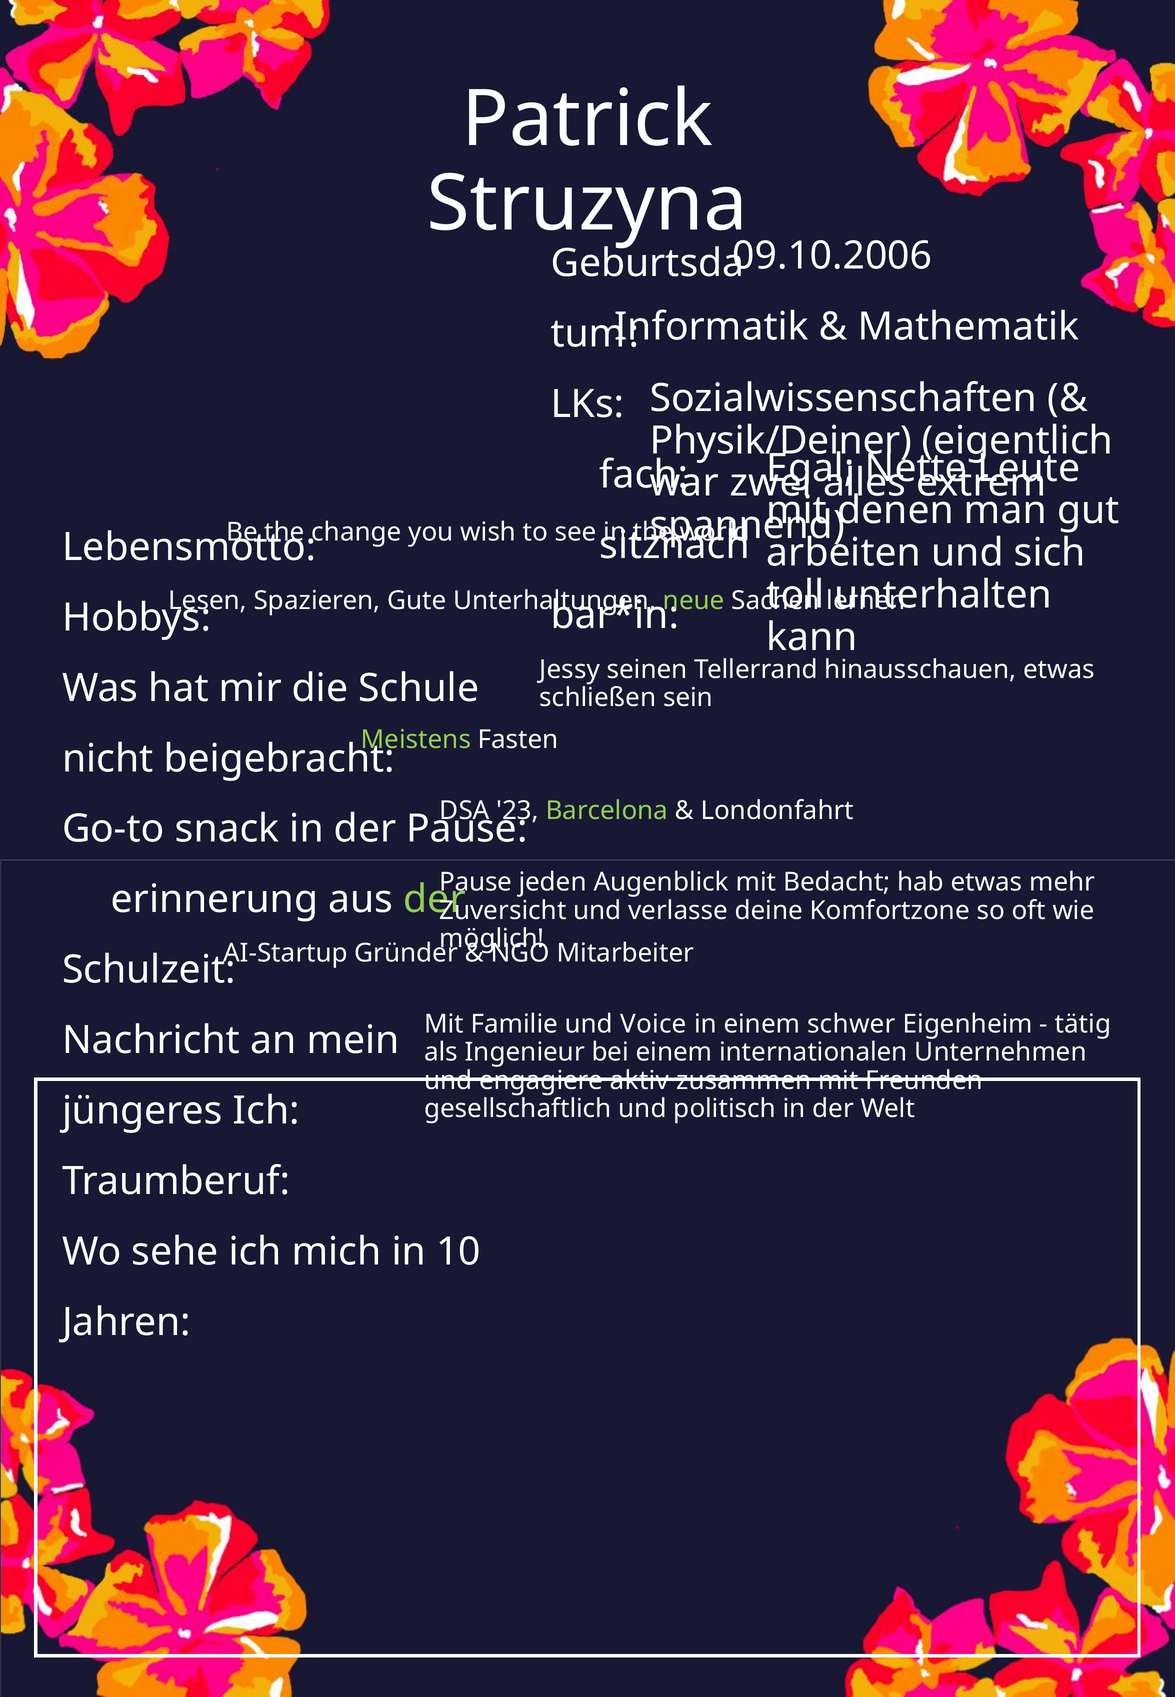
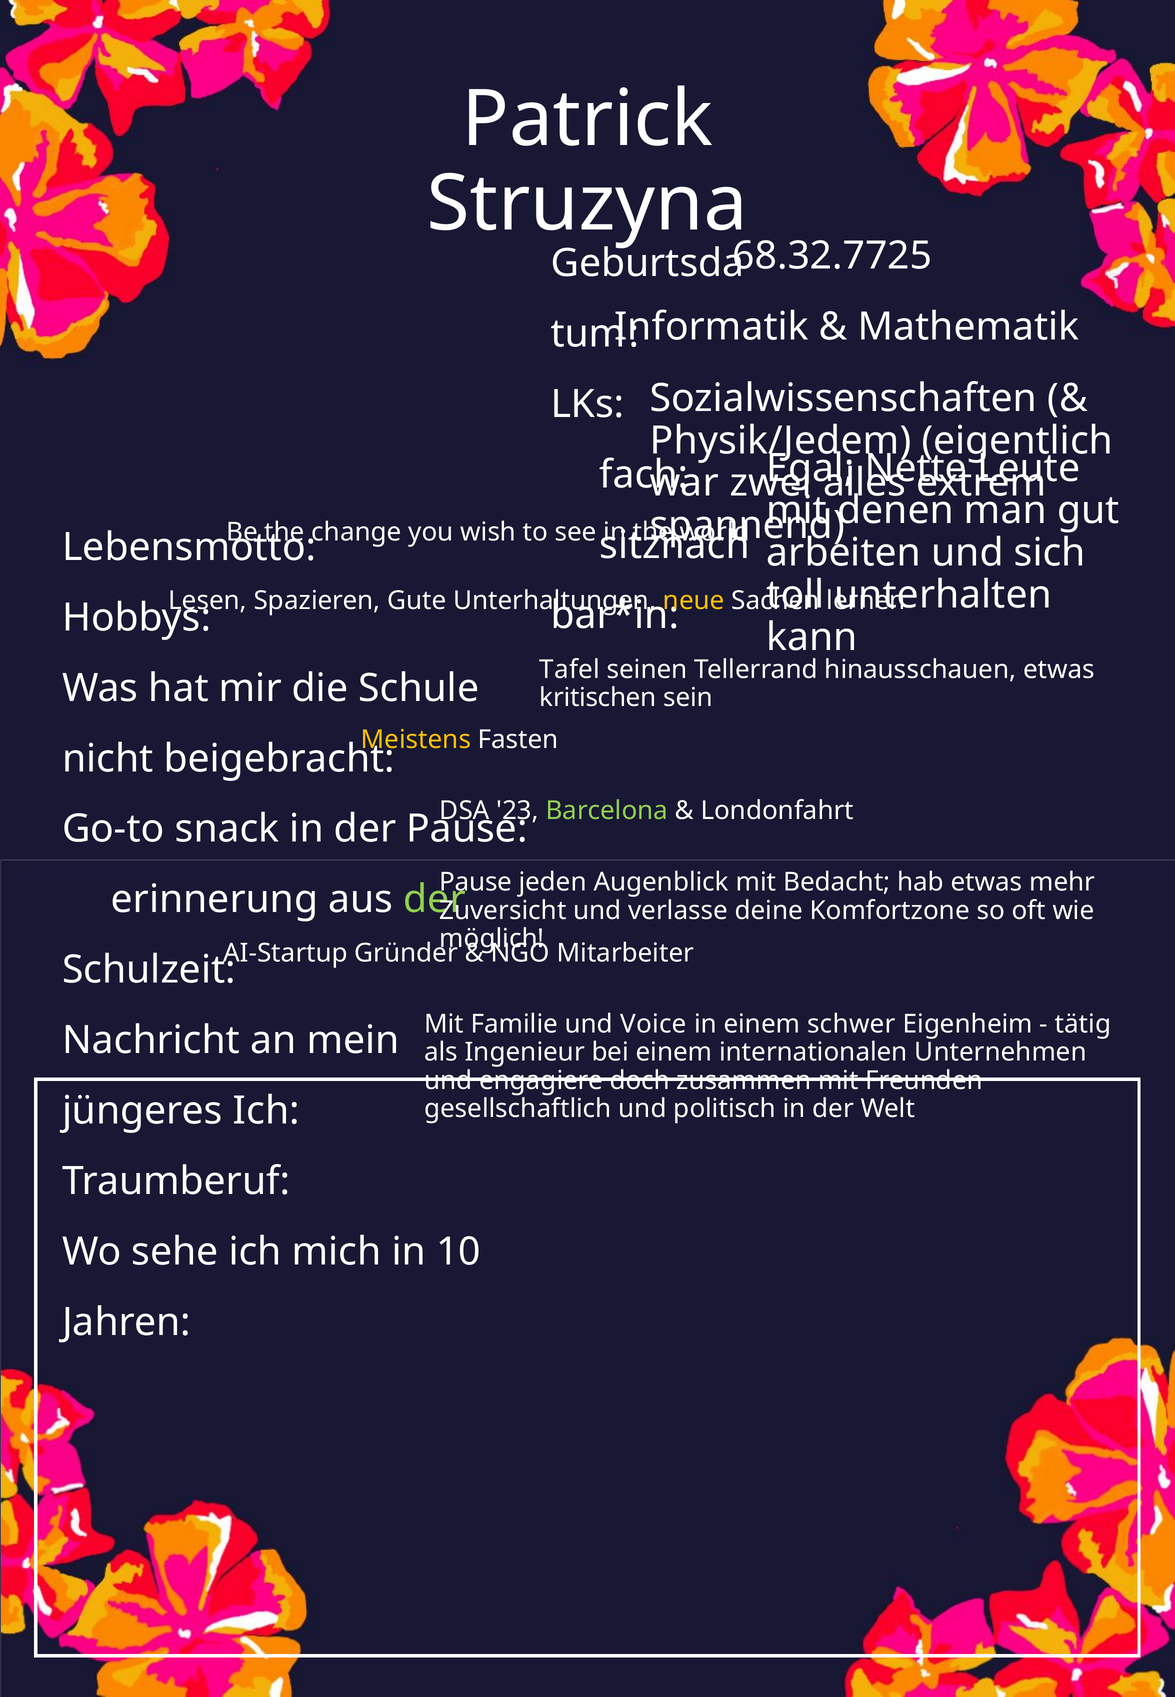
09.10.2006: 09.10.2006 -> 68.32.7725
Physik/Deiner: Physik/Deiner -> Physik/Jedem
neue colour: light green -> yellow
Jessy: Jessy -> Tafel
schließen: schließen -> kritischen
Meistens colour: light green -> yellow
aktiv: aktiv -> doch
